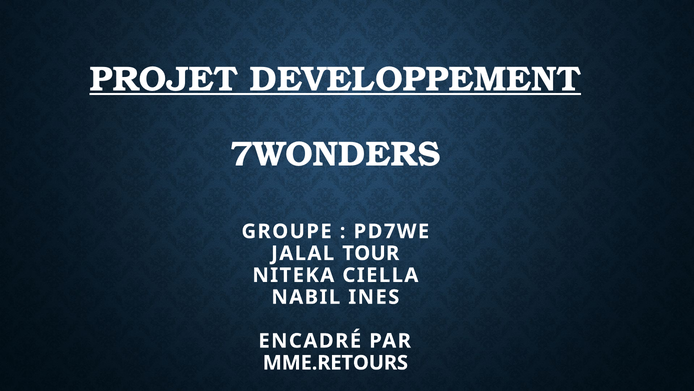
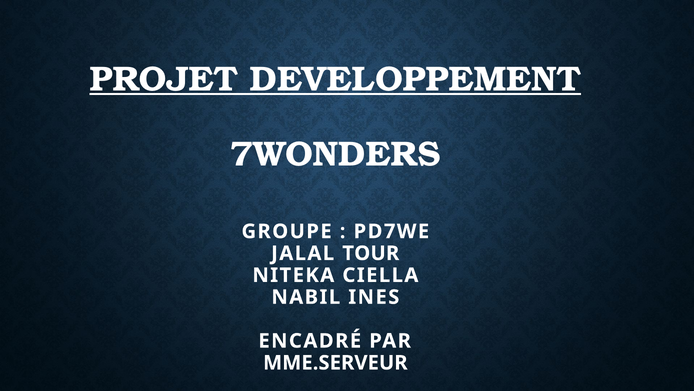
MME.RETOURS: MME.RETOURS -> MME.SERVEUR
